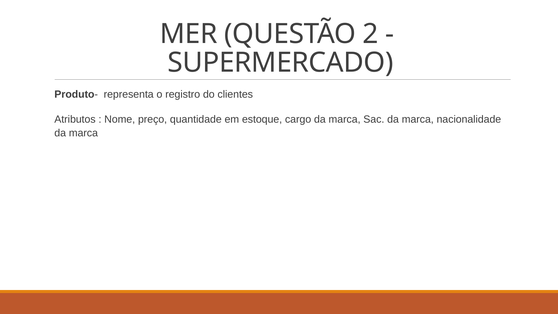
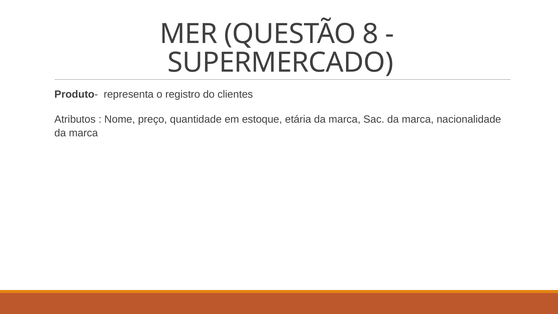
2: 2 -> 8
cargo: cargo -> etária
